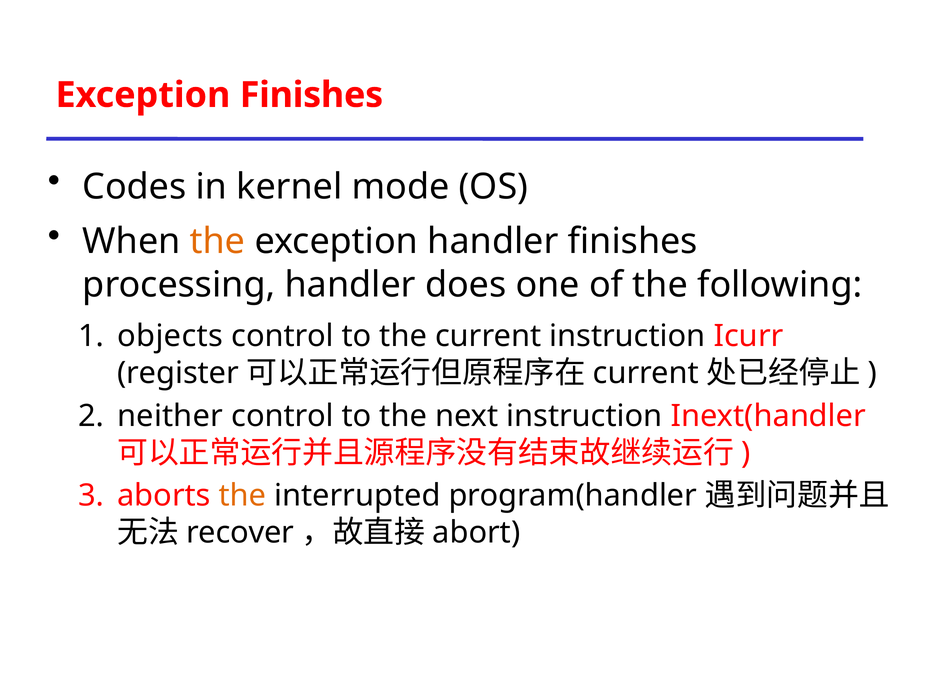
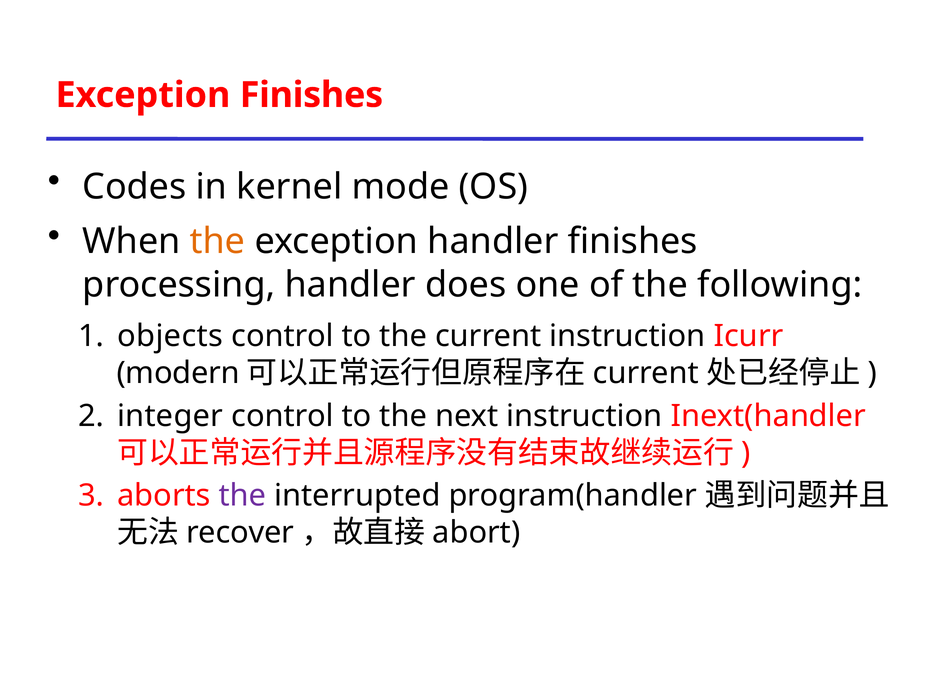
register: register -> modern
neither: neither -> integer
the at (242, 496) colour: orange -> purple
